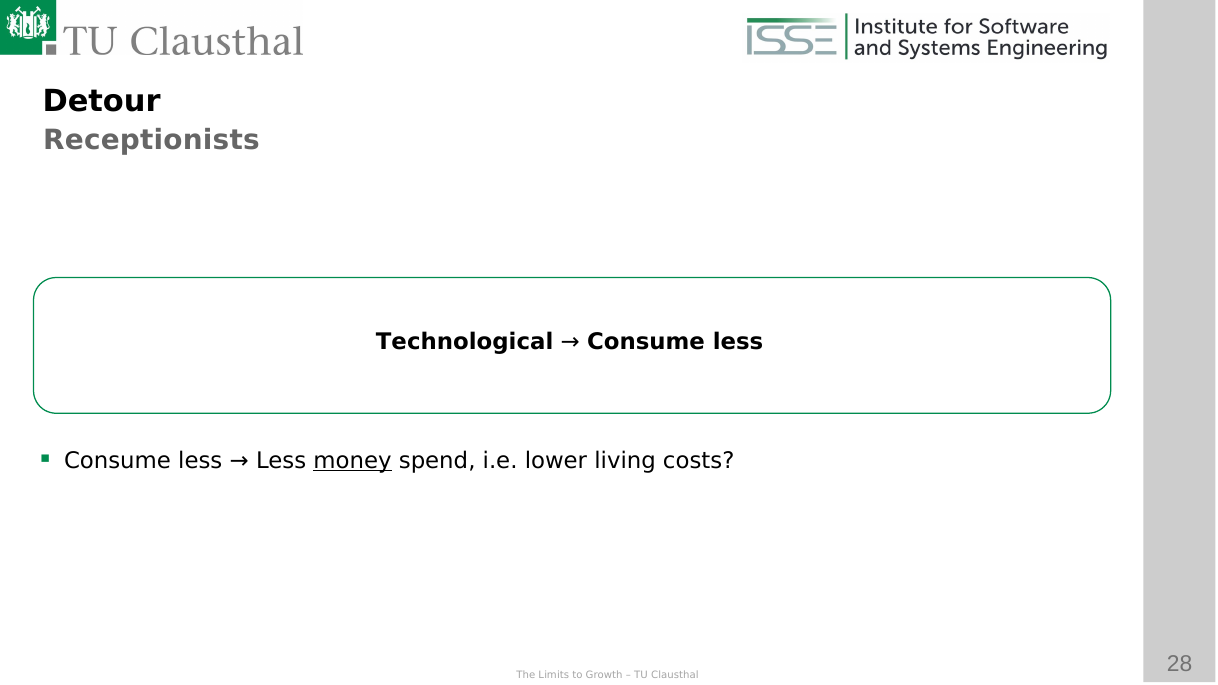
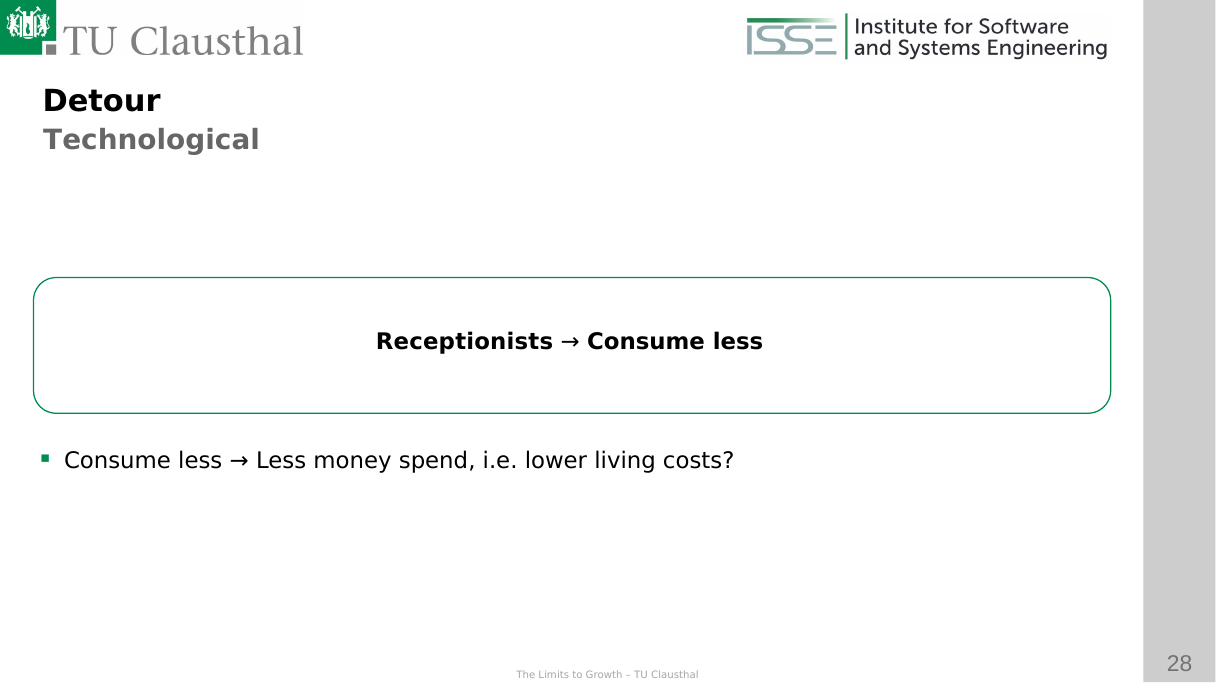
Receptionists at (151, 141): Receptionists -> Technological
Technological at (465, 342): Technological -> Receptionists
money underline: present -> none
